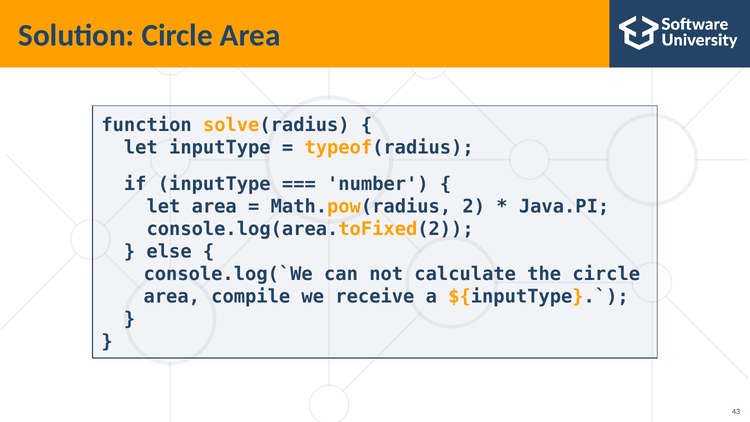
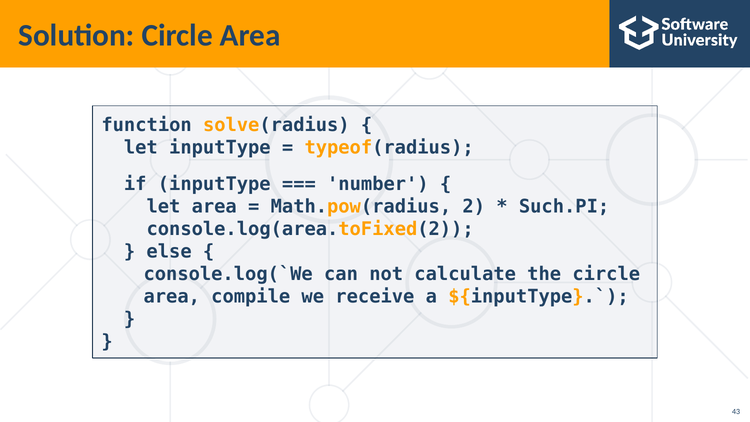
Java.PI: Java.PI -> Such.PI
